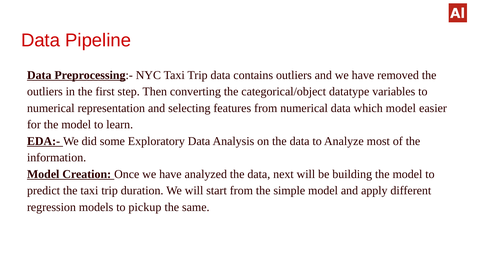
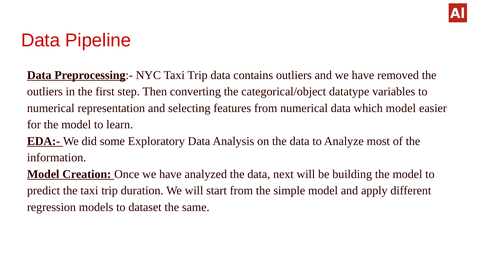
pickup: pickup -> dataset
